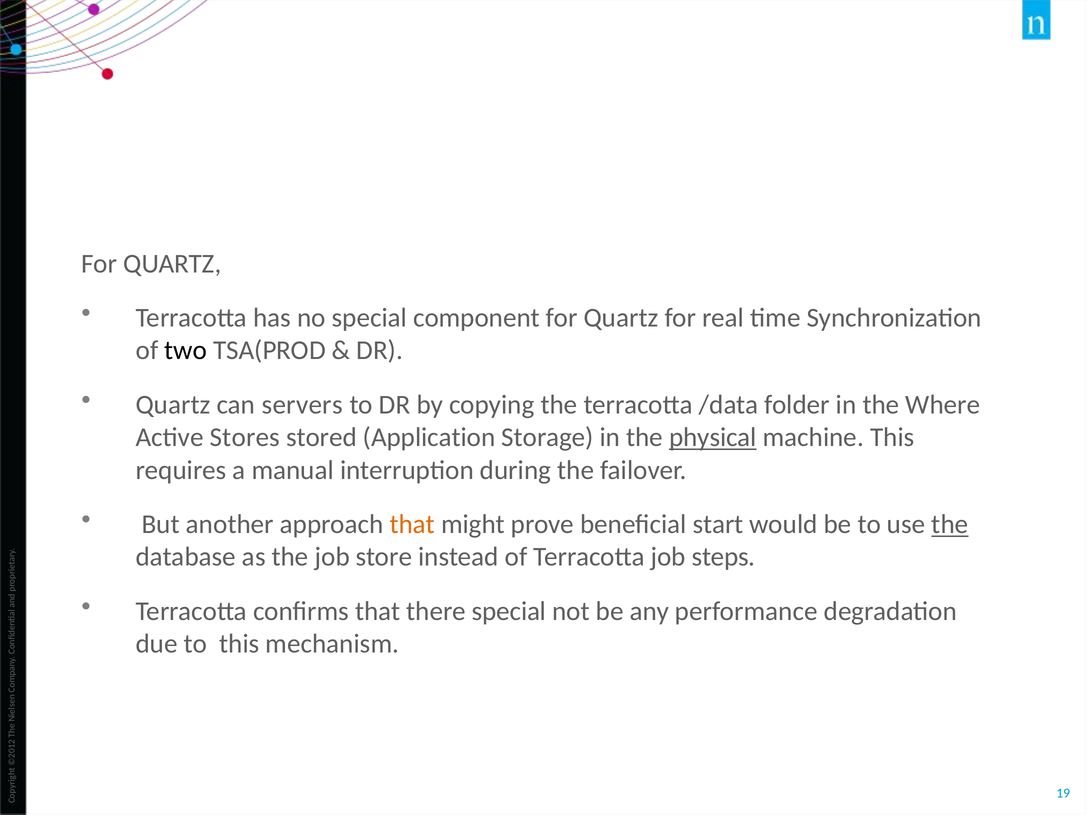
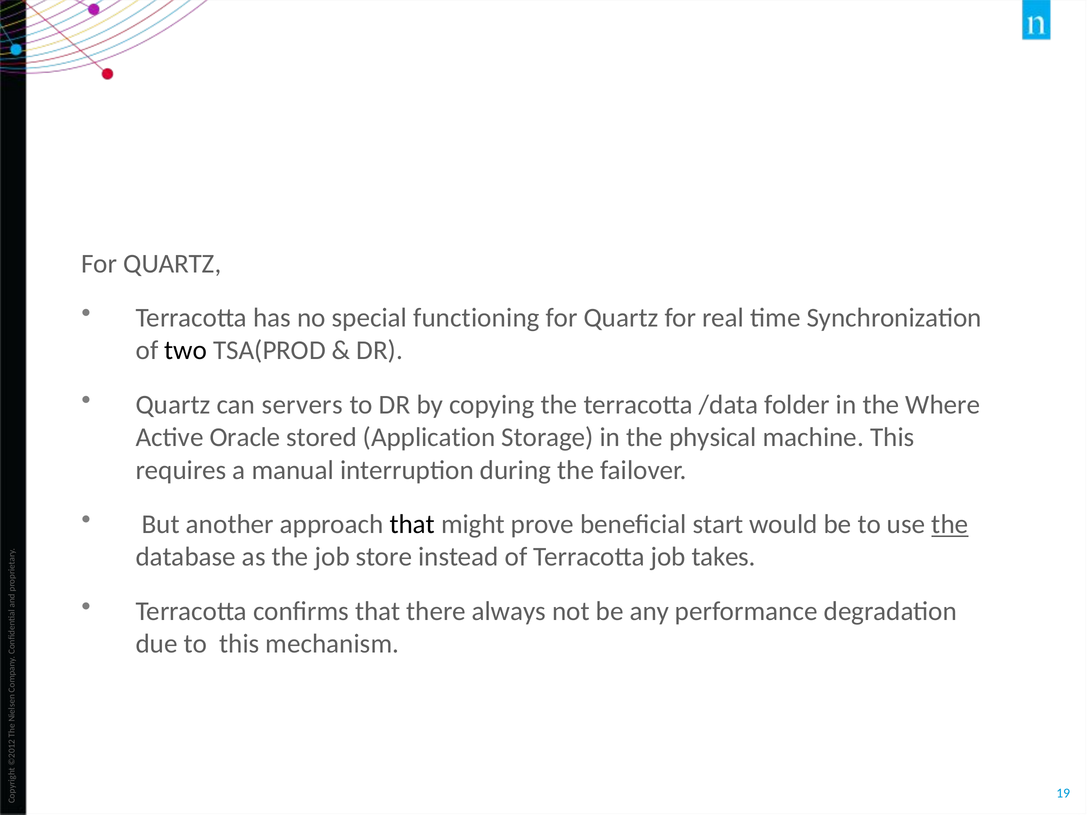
component: component -> functioning
Stores: Stores -> Oracle
physical underline: present -> none
that at (412, 525) colour: orange -> black
steps: steps -> takes
there special: special -> always
